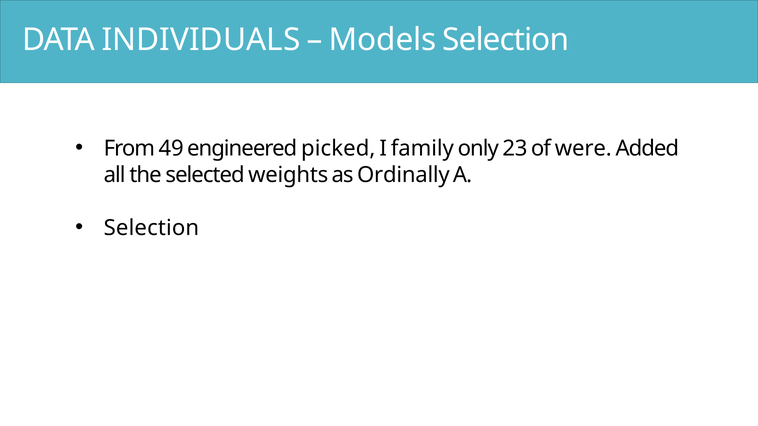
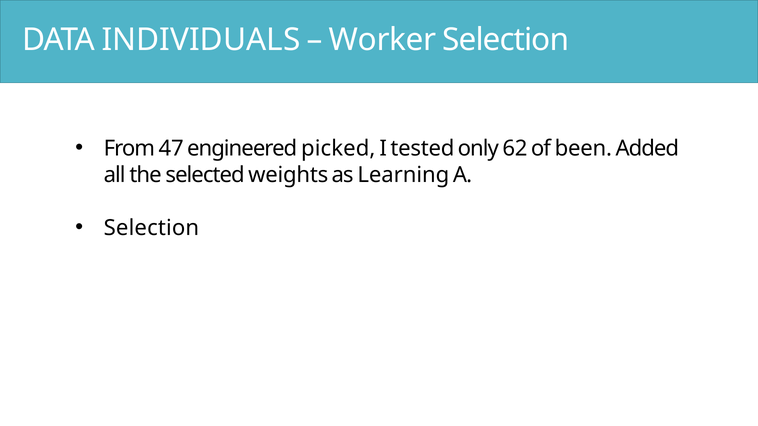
Models: Models -> Worker
49: 49 -> 47
family: family -> tested
23: 23 -> 62
were: were -> been
Ordinally: Ordinally -> Learning
